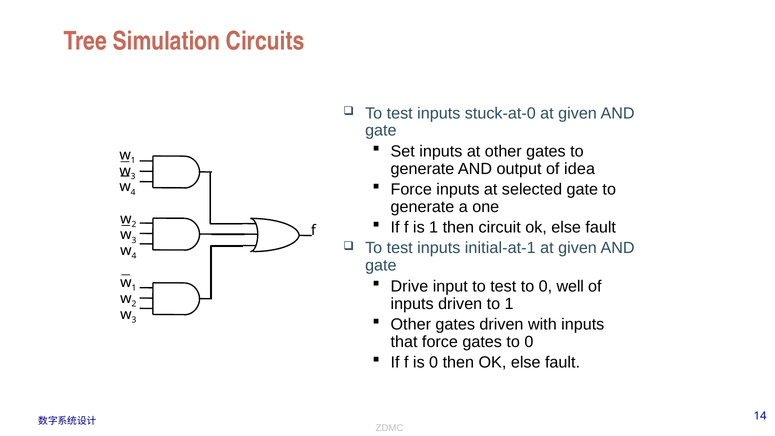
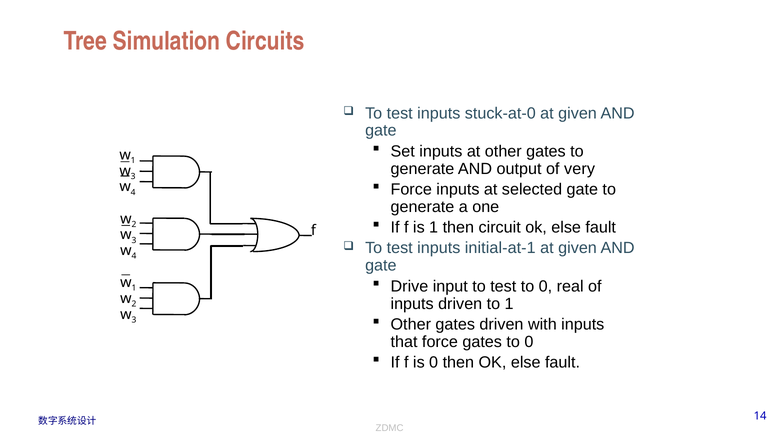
idea: idea -> very
well: well -> real
